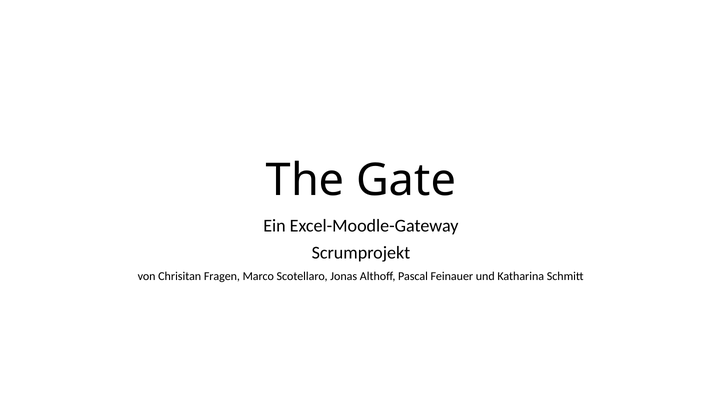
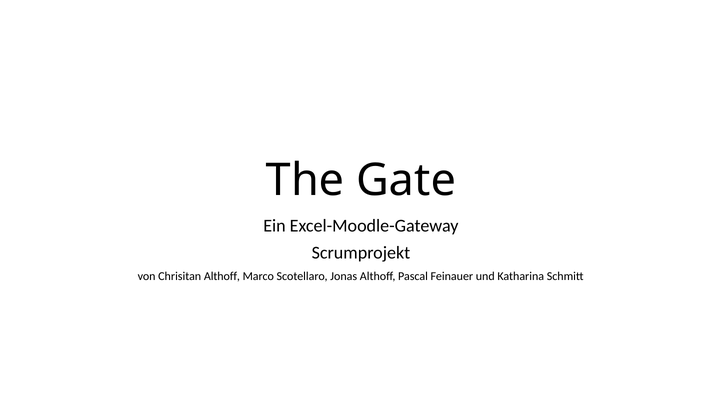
Chrisitan Fragen: Fragen -> Althoff
